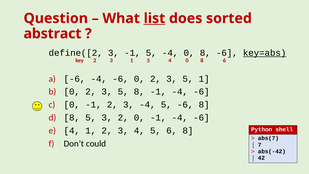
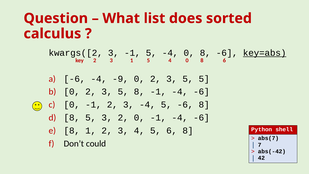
list underline: present -> none
abstract: abstract -> calculus
define([2: define([2 -> kwargs([2
-6 -4 -6: -6 -> -9
5 1: 1 -> 5
4 at (72, 130): 4 -> 8
